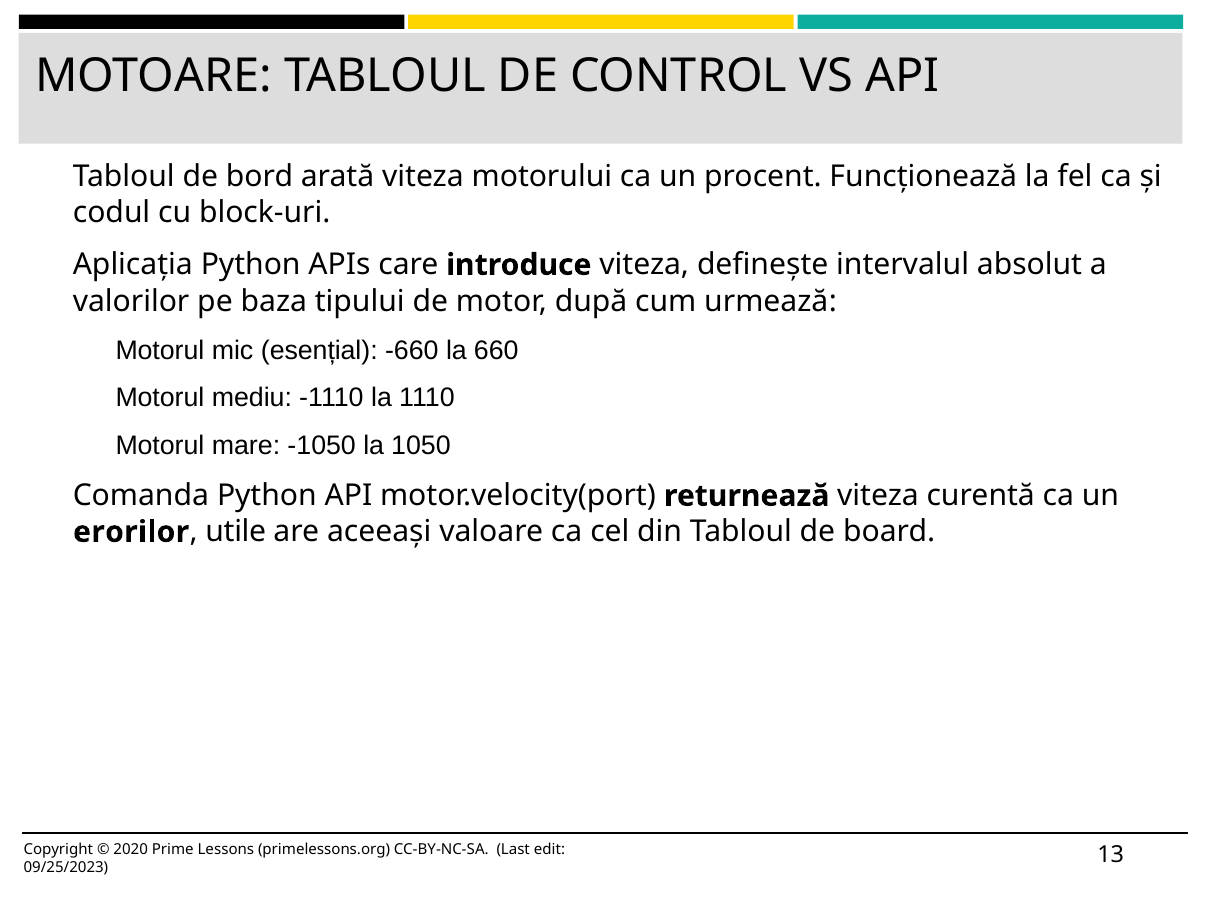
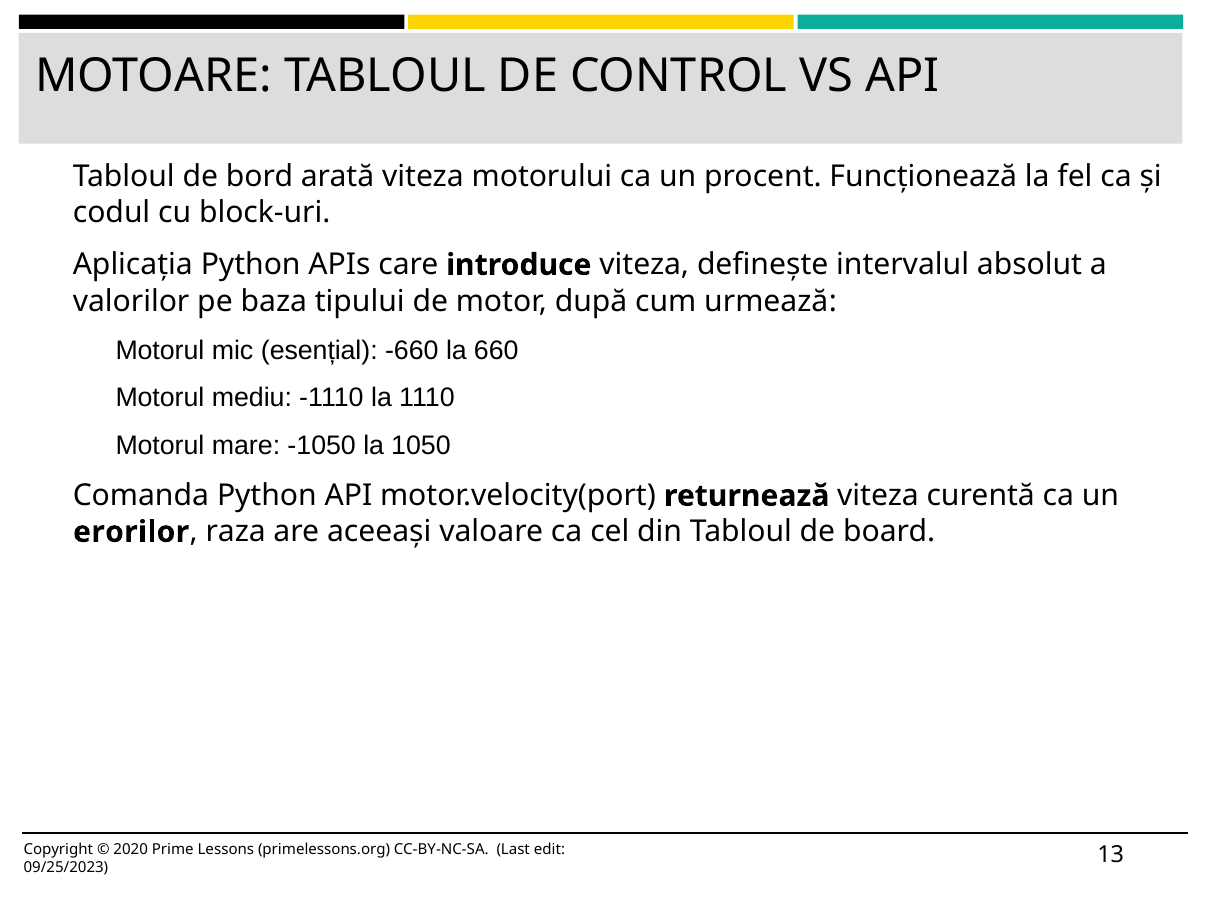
utile: utile -> raza
